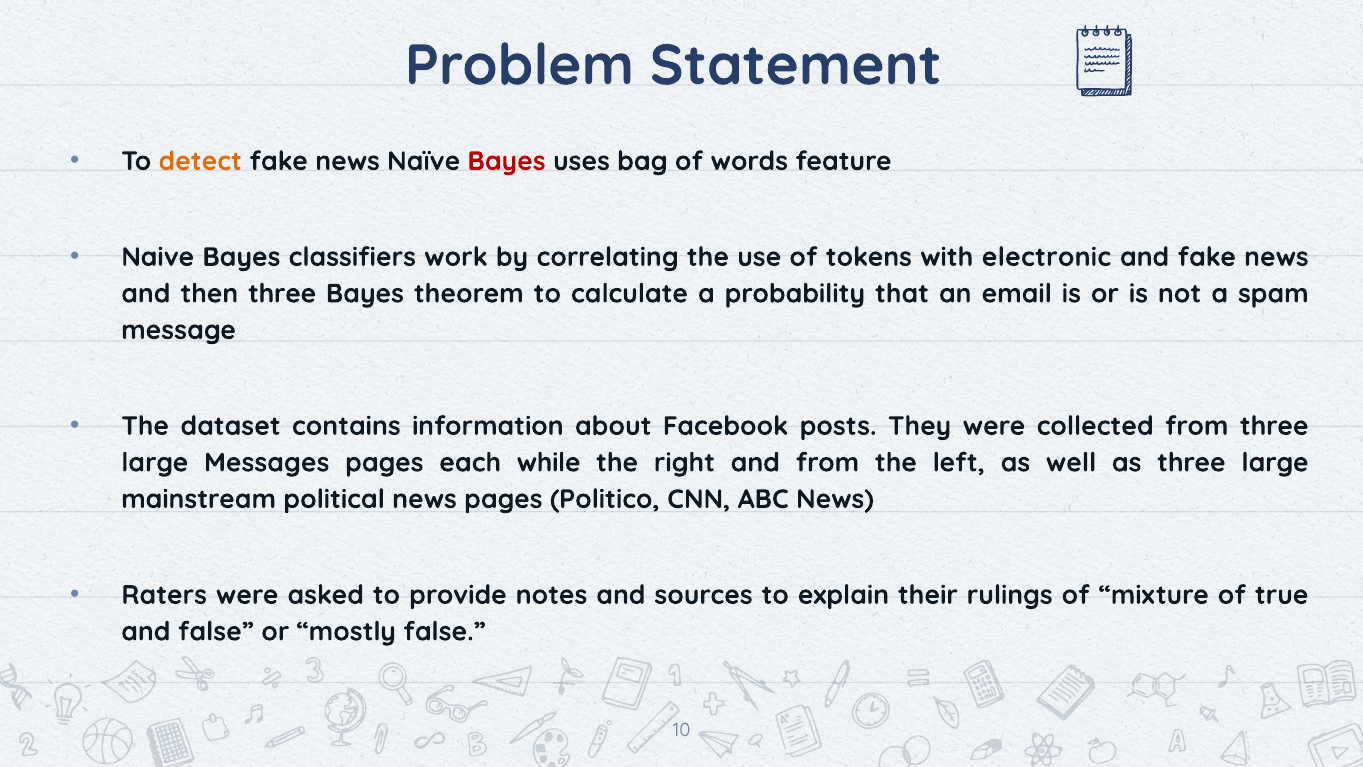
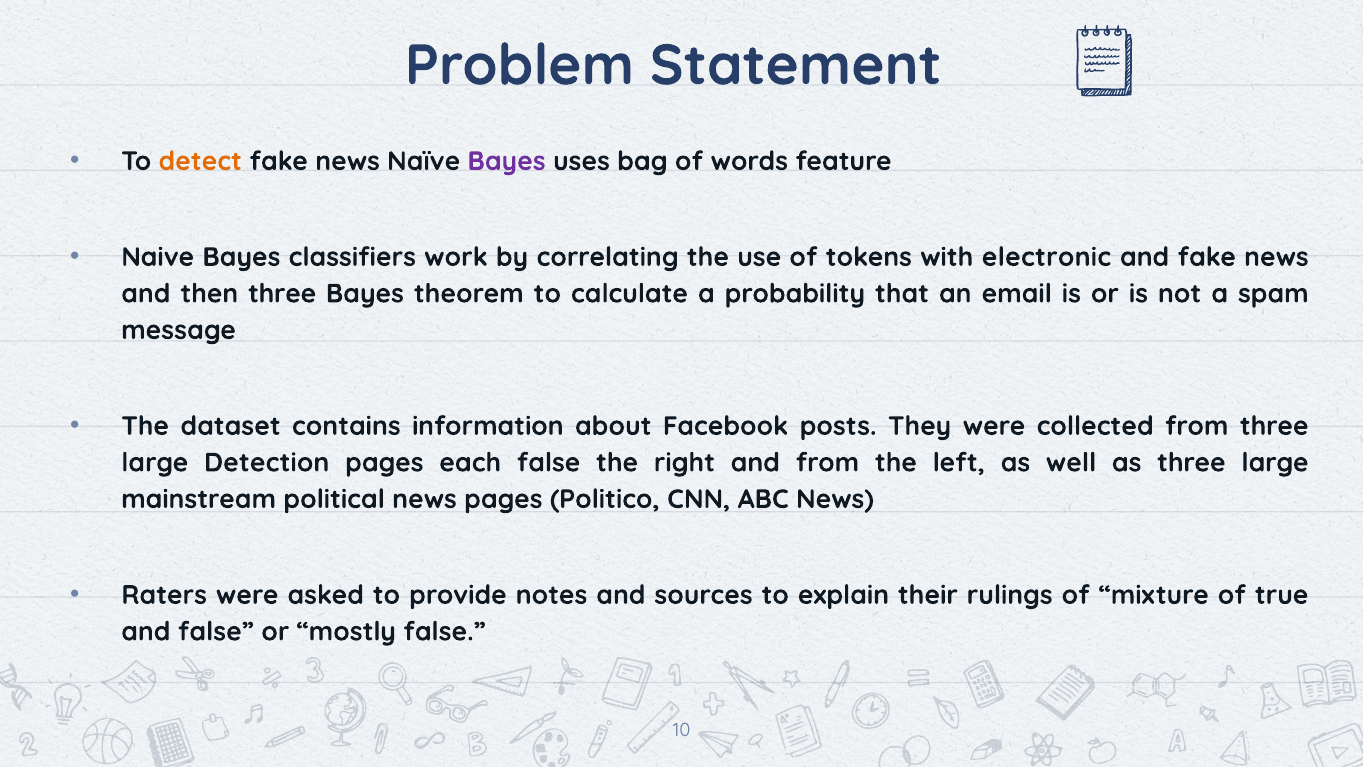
Bayes at (507, 161) colour: red -> purple
Messages: Messages -> Detection
each while: while -> false
